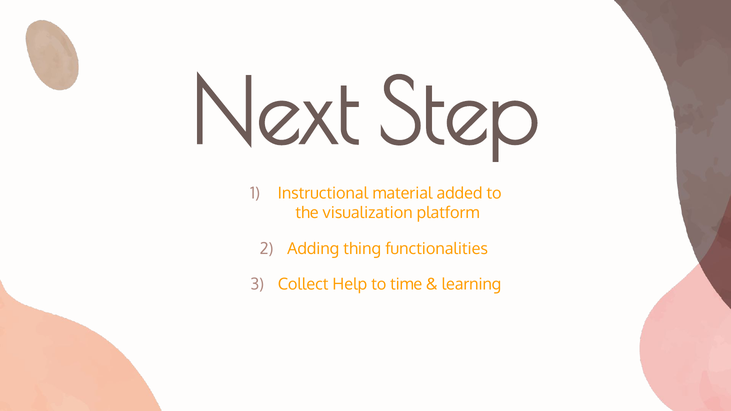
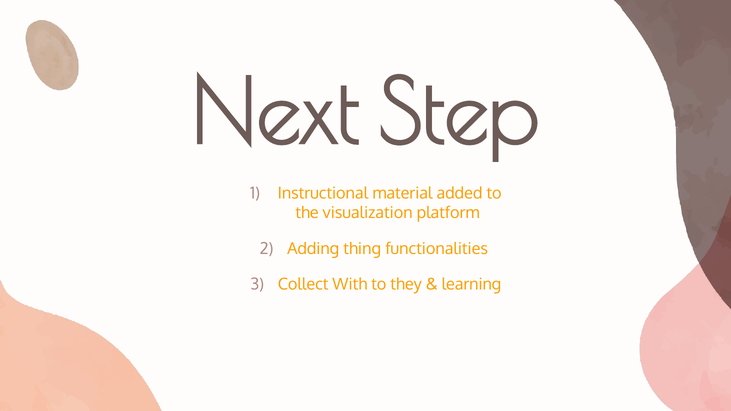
Help: Help -> With
time: time -> they
